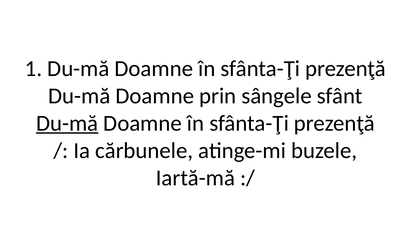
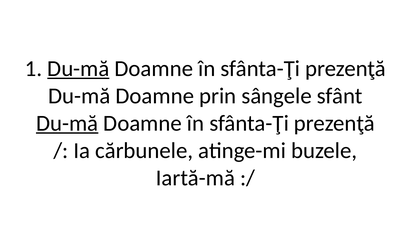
Du-mă at (78, 69) underline: none -> present
